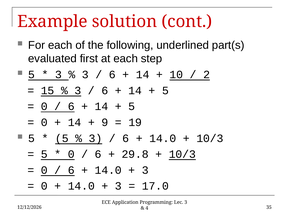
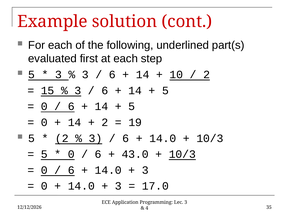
9 at (105, 122): 9 -> 2
5 at (62, 138): 5 -> 2
29.8: 29.8 -> 43.0
